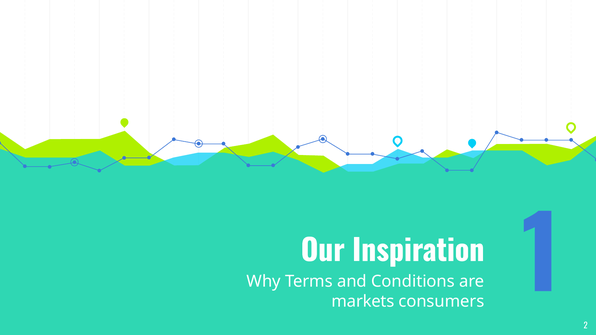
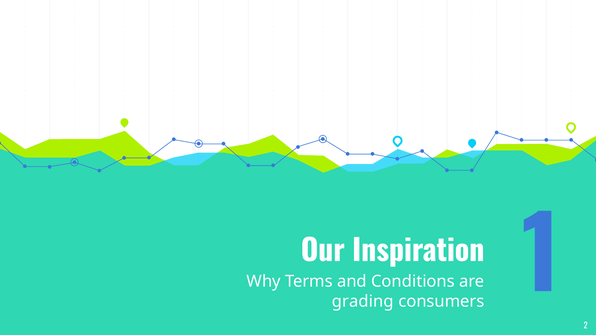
markets: markets -> grading
